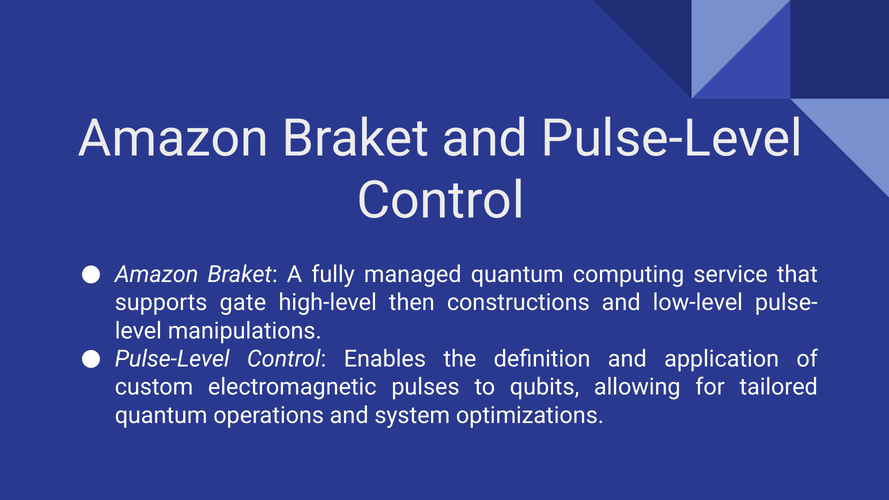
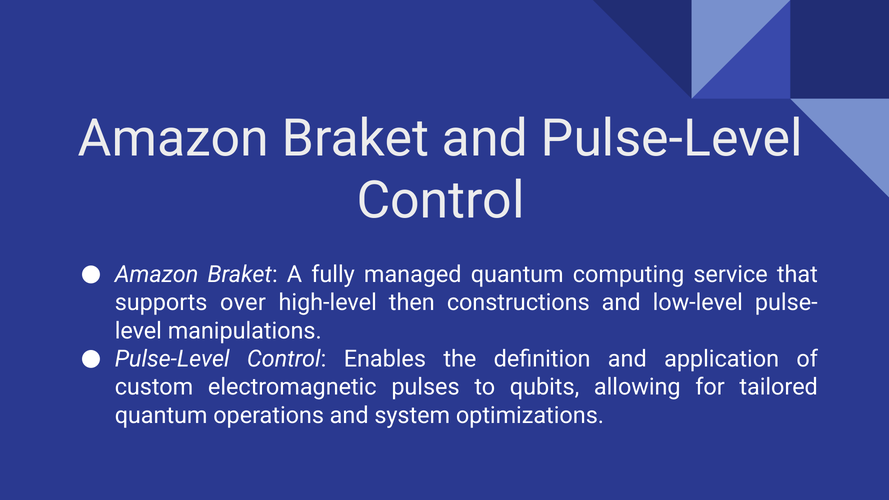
gate: gate -> over
